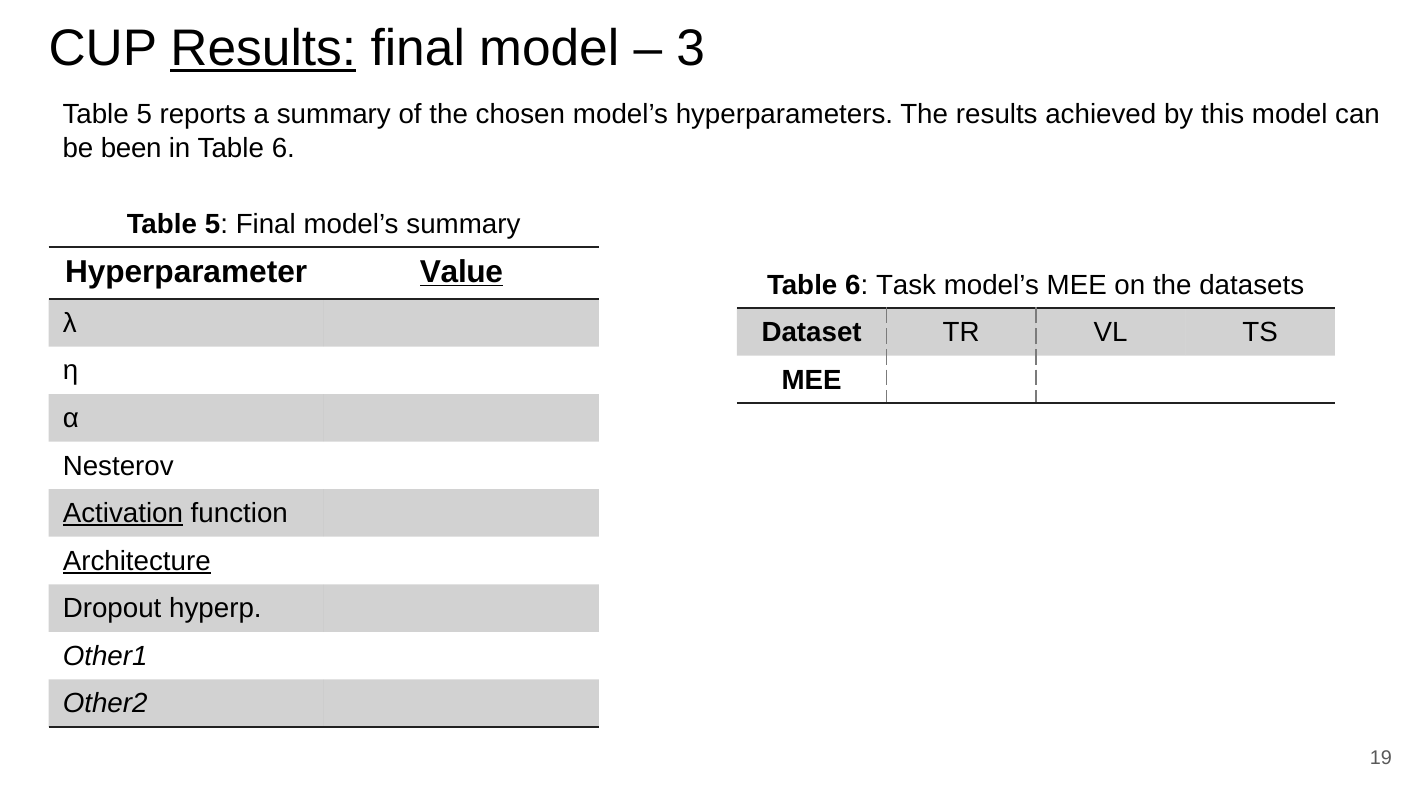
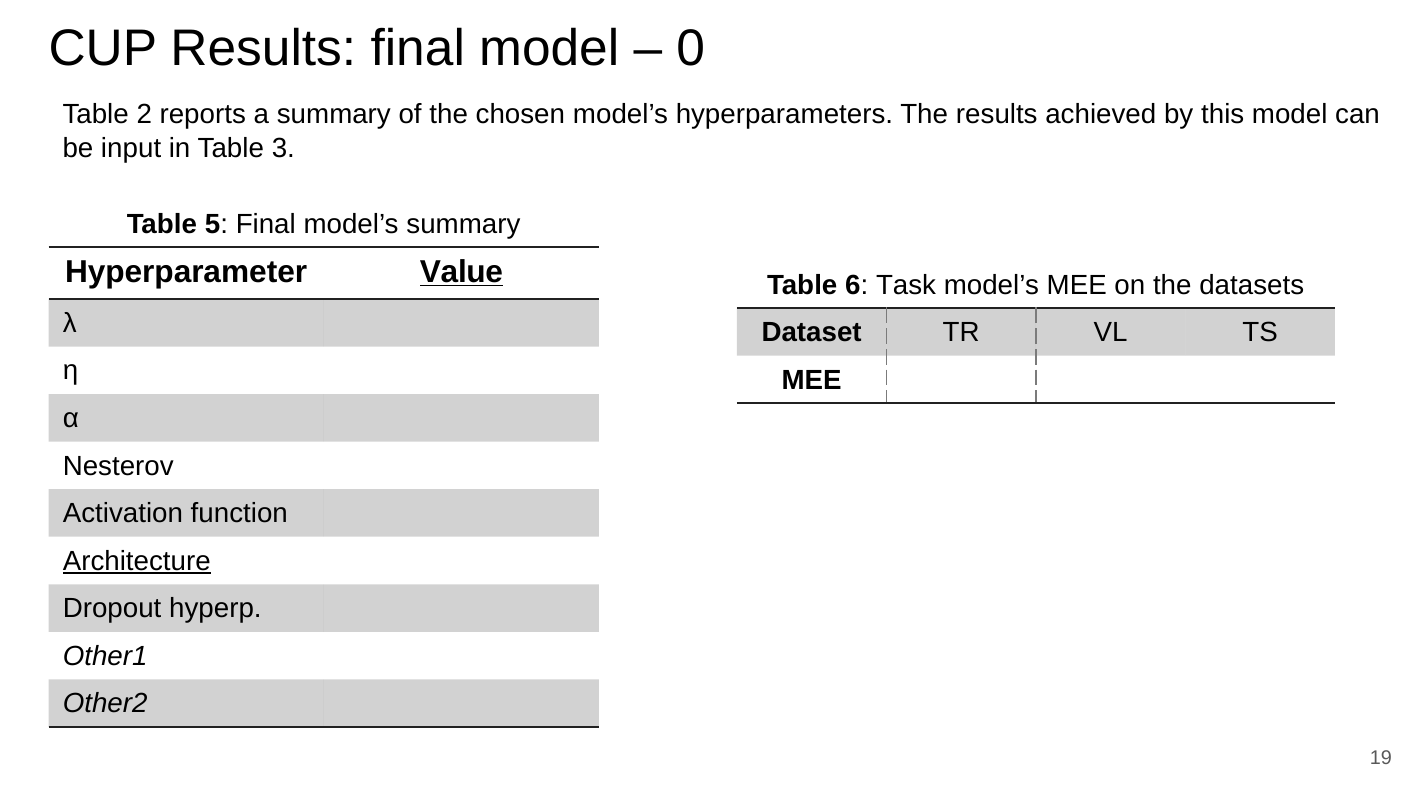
Results at (263, 49) underline: present -> none
3: 3 -> 0
5 at (144, 115): 5 -> 2
been: been -> input
in Table 6: 6 -> 3
Activation underline: present -> none
